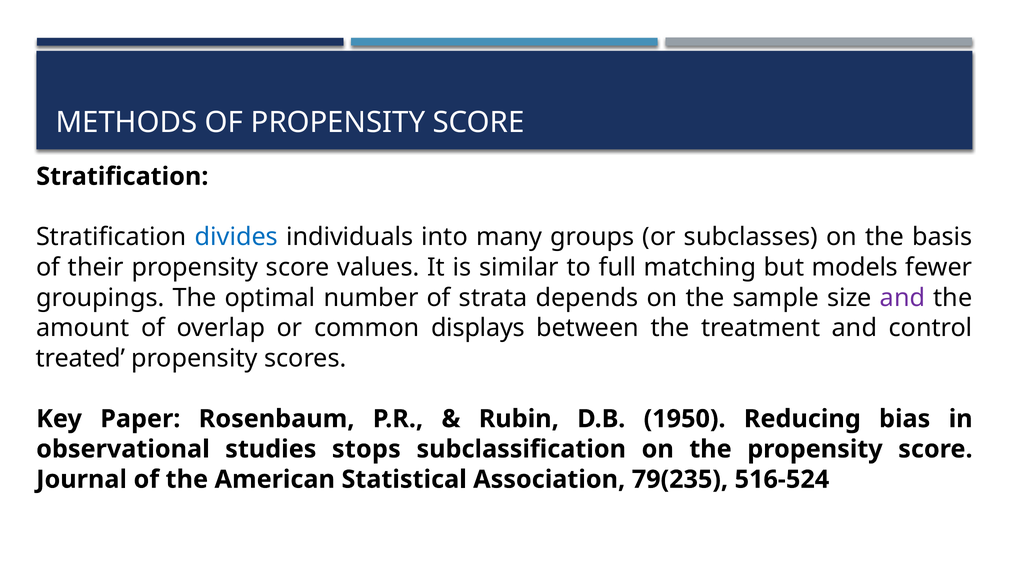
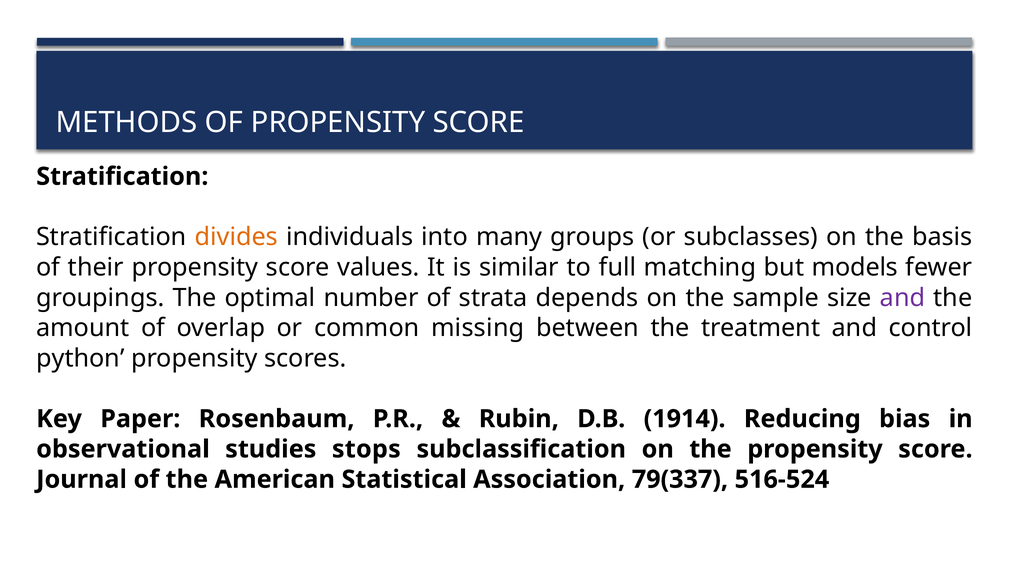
divides colour: blue -> orange
displays: displays -> missing
treated: treated -> python
1950: 1950 -> 1914
79(235: 79(235 -> 79(337
